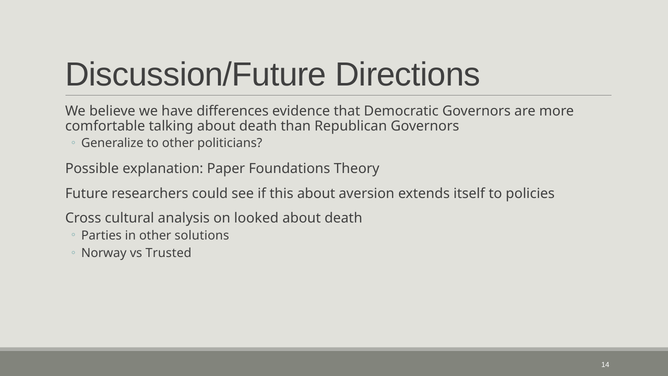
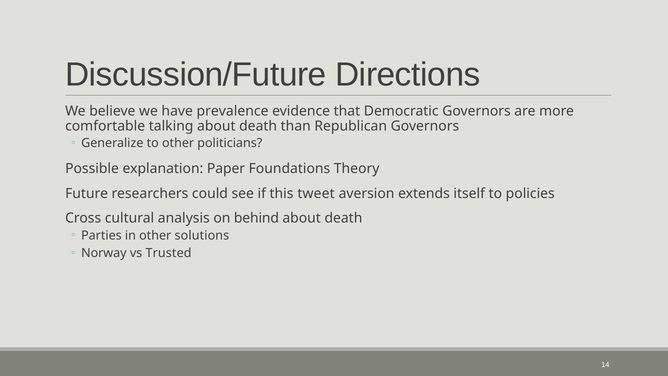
differences: differences -> prevalence
this about: about -> tweet
looked: looked -> behind
